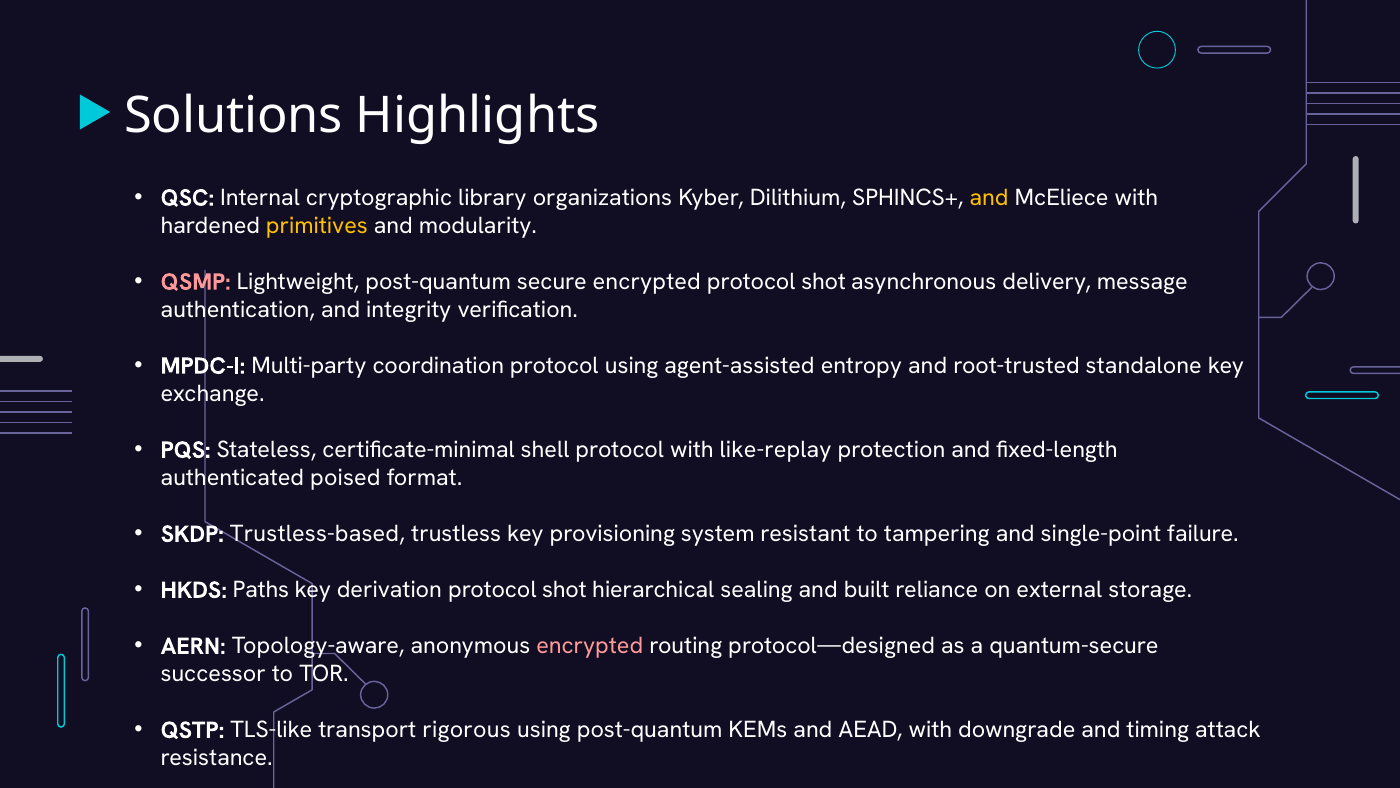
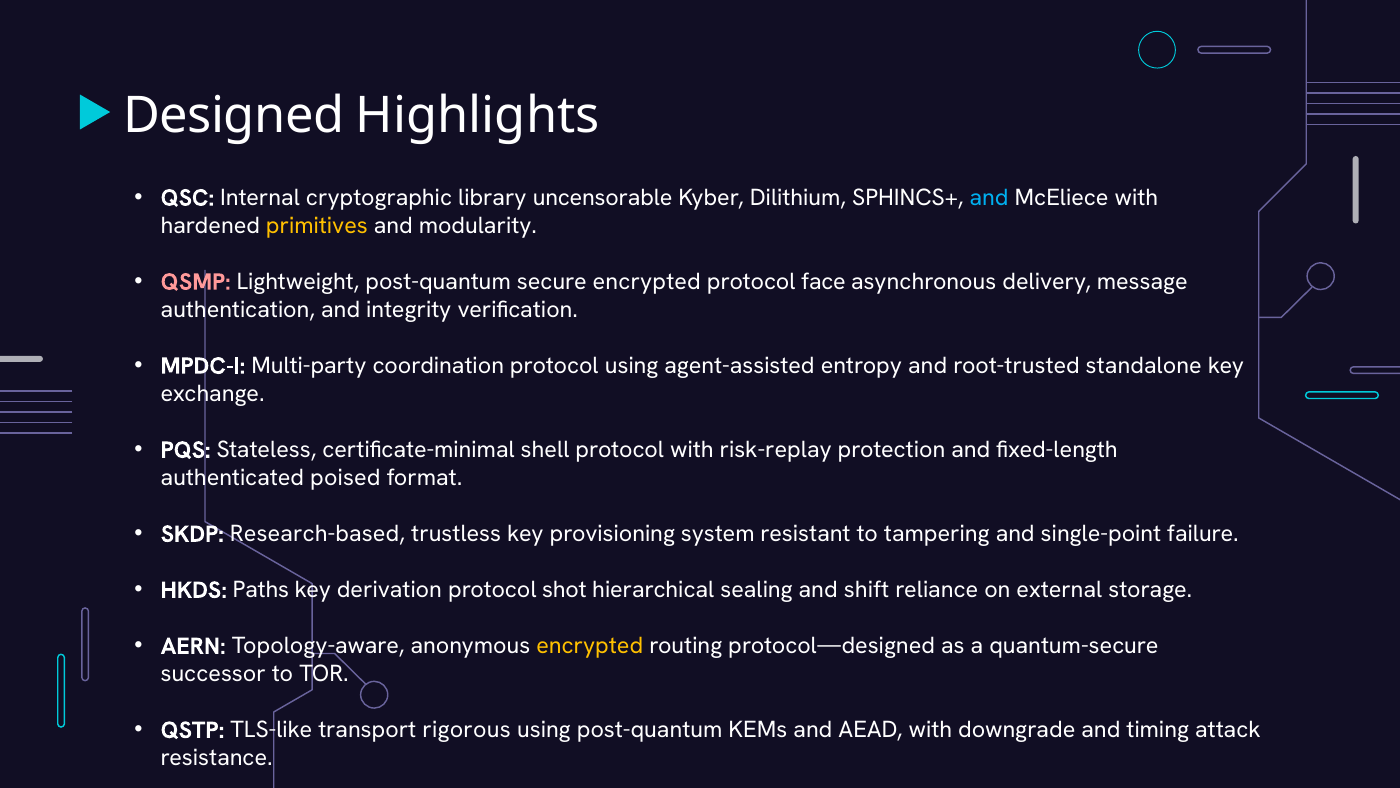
Solutions: Solutions -> Designed
organizations: organizations -> uncensorable
and at (989, 198) colour: yellow -> light blue
shot at (824, 282): shot -> face
like-replay: like-replay -> risk-replay
Trustless-based: Trustless-based -> Research-based
built: built -> shift
encrypted at (590, 646) colour: pink -> yellow
